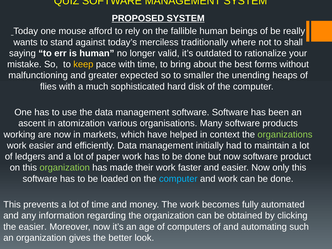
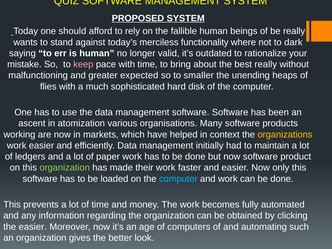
mouse: mouse -> should
traditionally: traditionally -> functionality
shall: shall -> dark
keep colour: yellow -> pink
best forms: forms -> really
organizations colour: light green -> yellow
